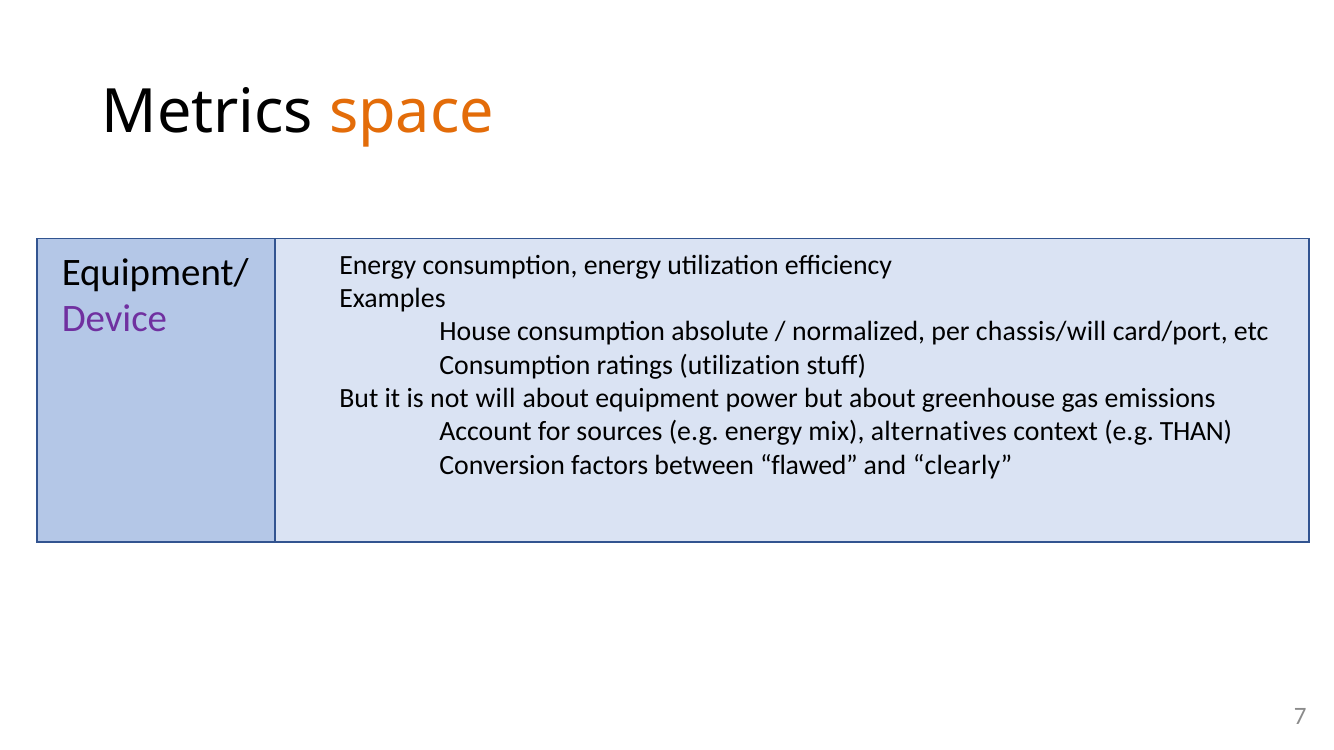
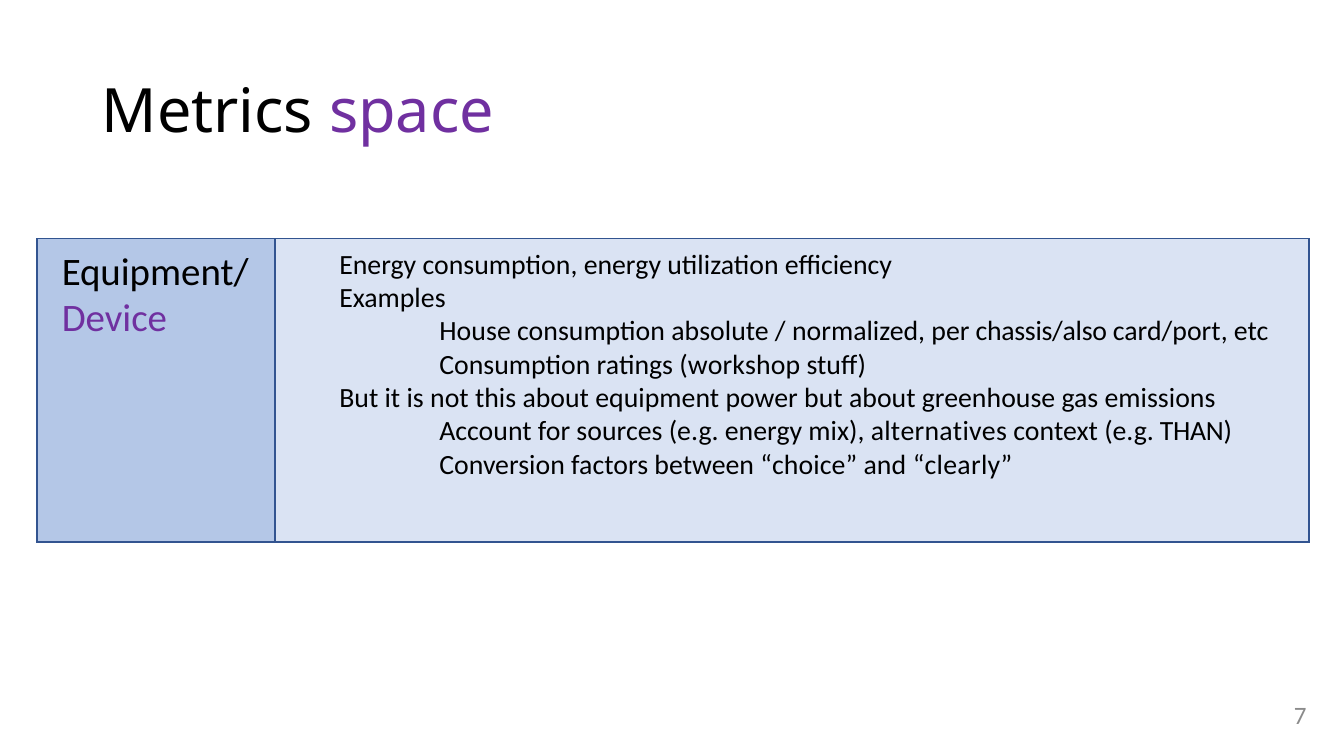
space colour: orange -> purple
chassis/will: chassis/will -> chassis/also
ratings utilization: utilization -> workshop
will: will -> this
flawed: flawed -> choice
